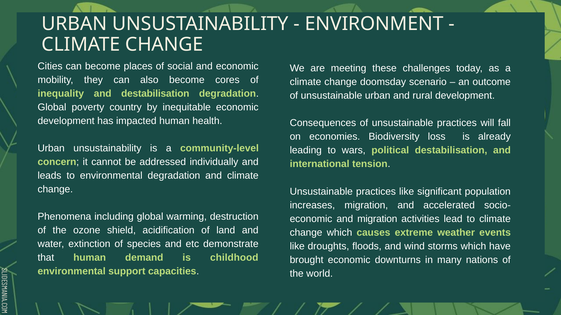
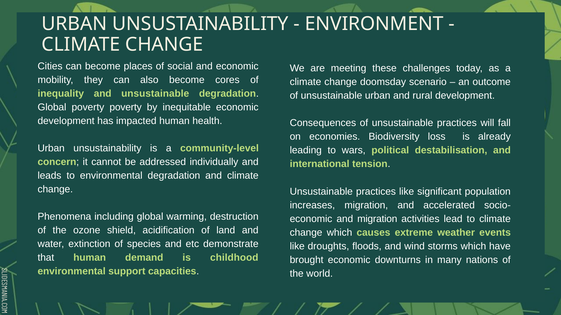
and destabilisation: destabilisation -> unsustainable
poverty country: country -> poverty
